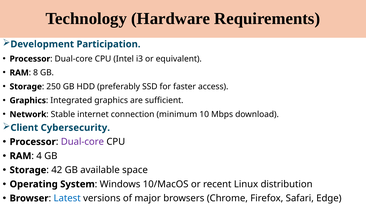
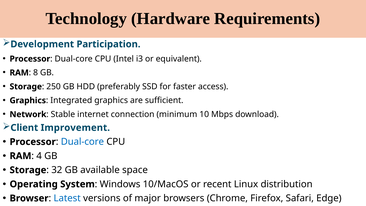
Cybersecurity: Cybersecurity -> Improvement
Dual-core at (82, 142) colour: purple -> blue
42: 42 -> 32
